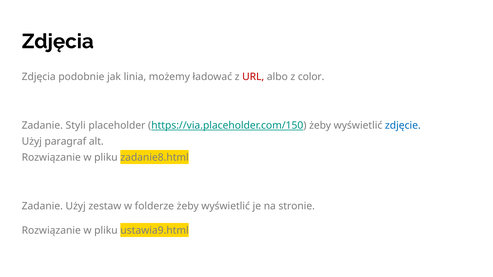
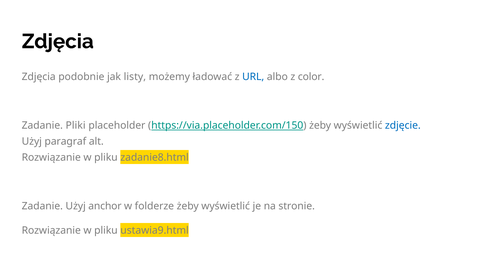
linia: linia -> listy
URL colour: red -> blue
Styli: Styli -> Pliki
zestaw: zestaw -> anchor
